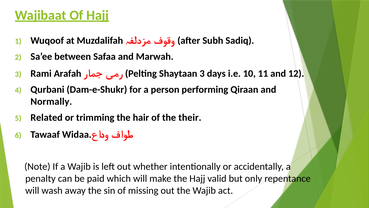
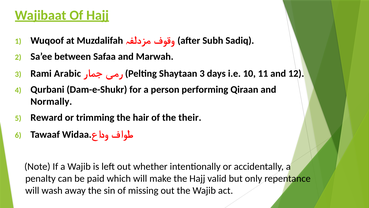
Arafah: Arafah -> Arabic
Related: Related -> Reward
